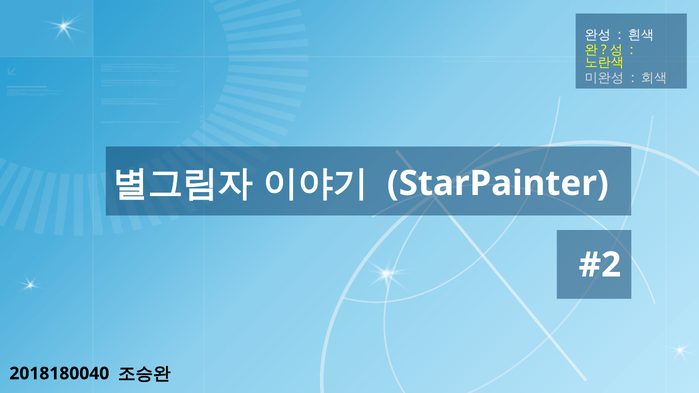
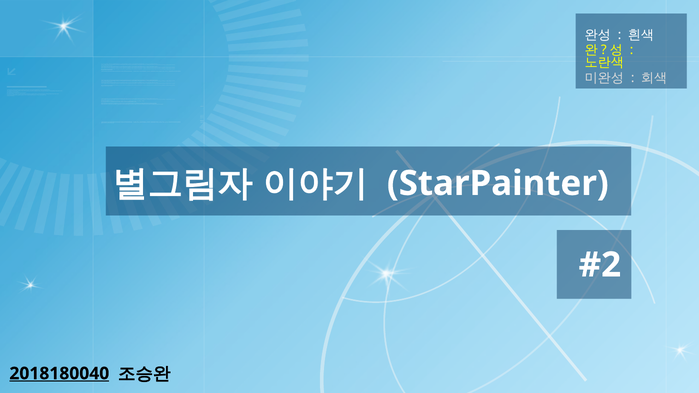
2018180040 underline: none -> present
